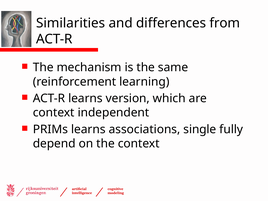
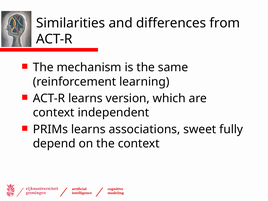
single: single -> sweet
